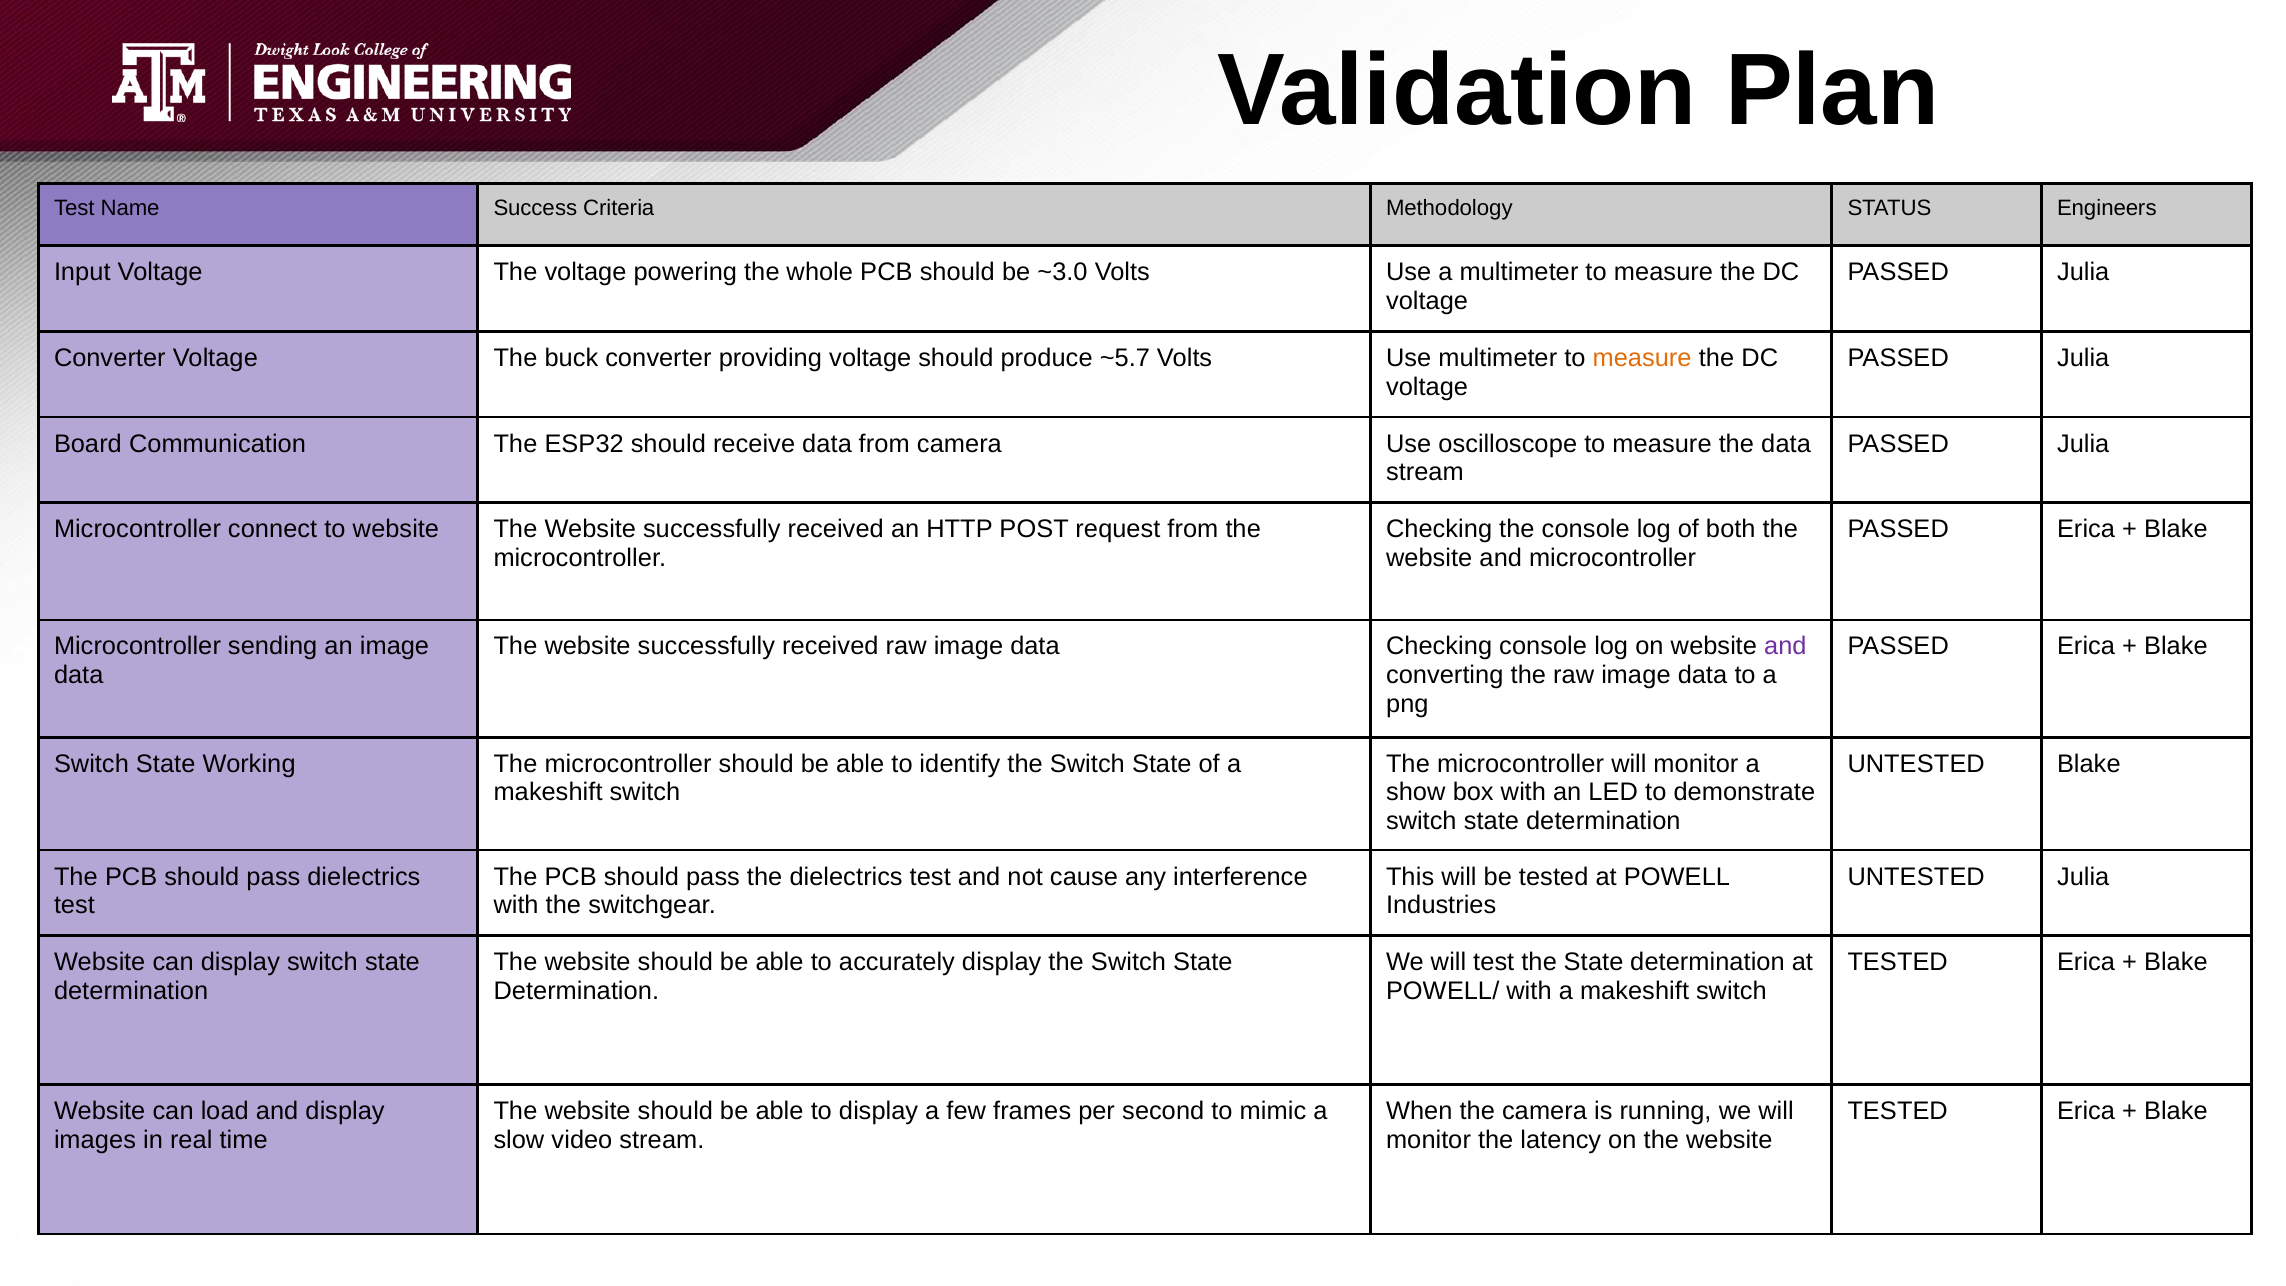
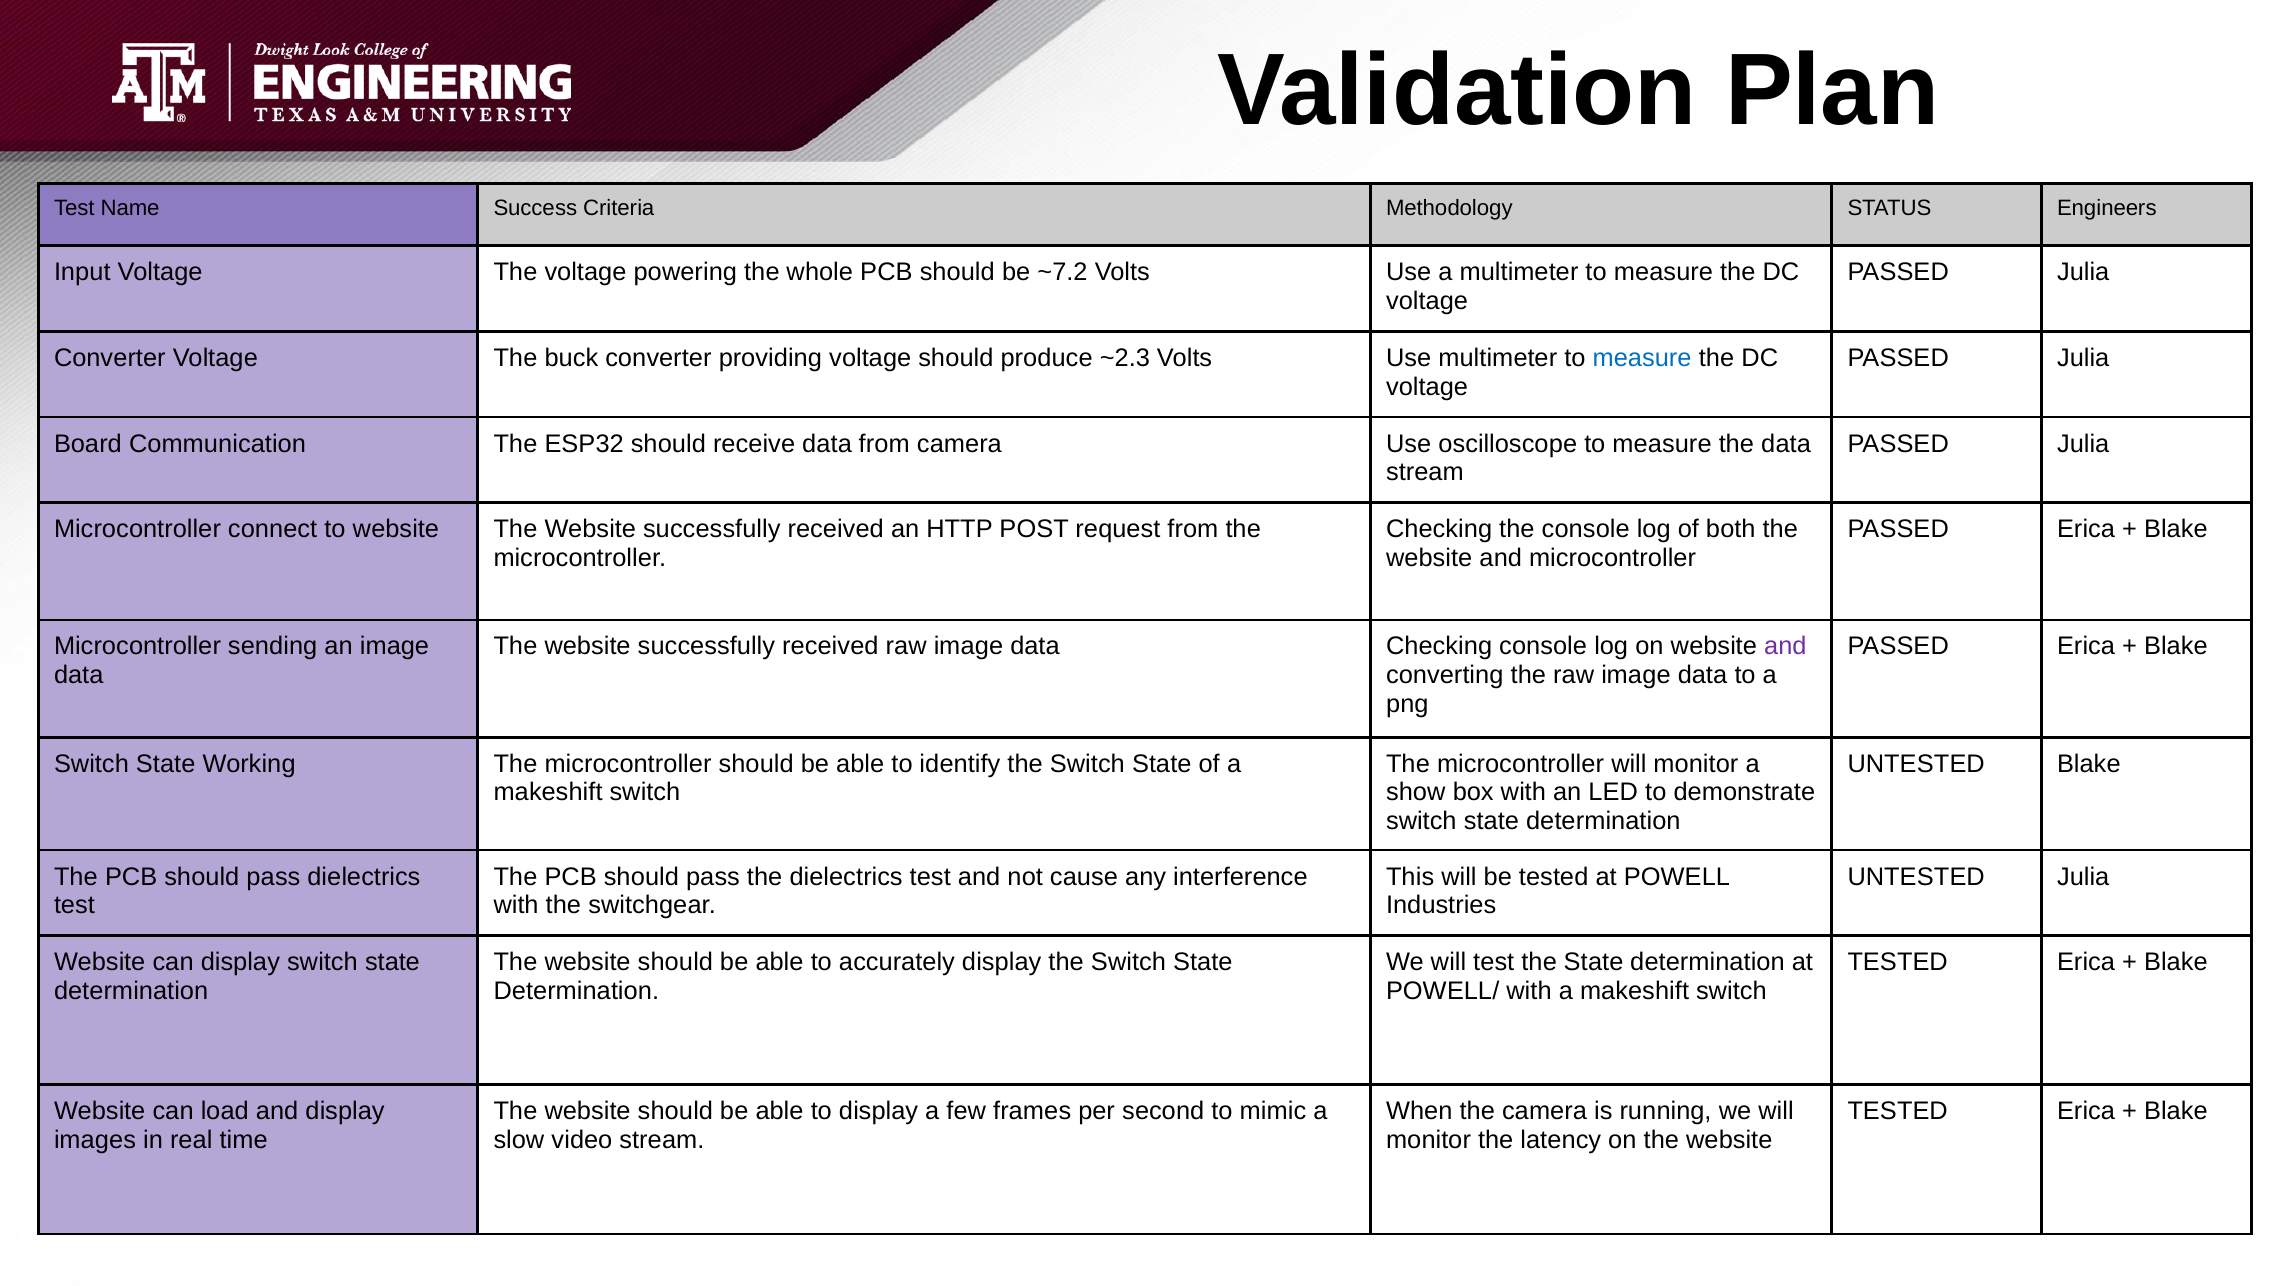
~3.0: ~3.0 -> ~7.2
~5.7: ~5.7 -> ~2.3
measure at (1642, 358) colour: orange -> blue
